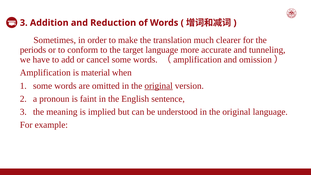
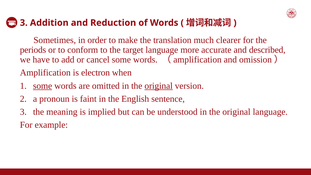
tunneling: tunneling -> described
material: material -> electron
some at (43, 86) underline: none -> present
